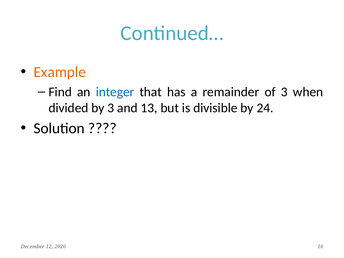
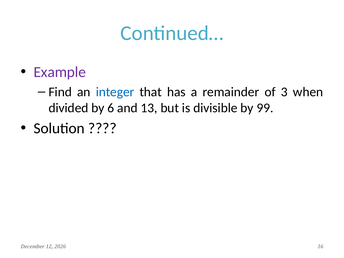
Example colour: orange -> purple
by 3: 3 -> 6
24: 24 -> 99
